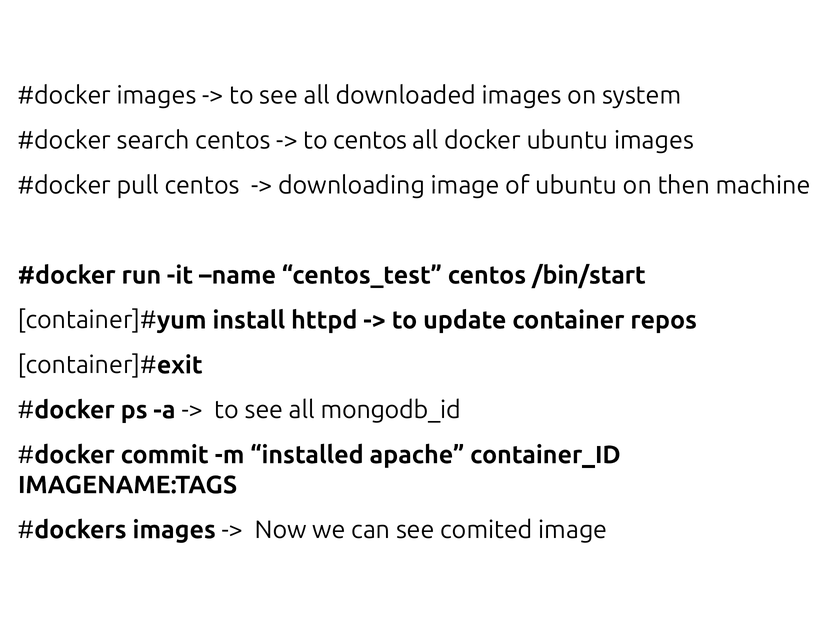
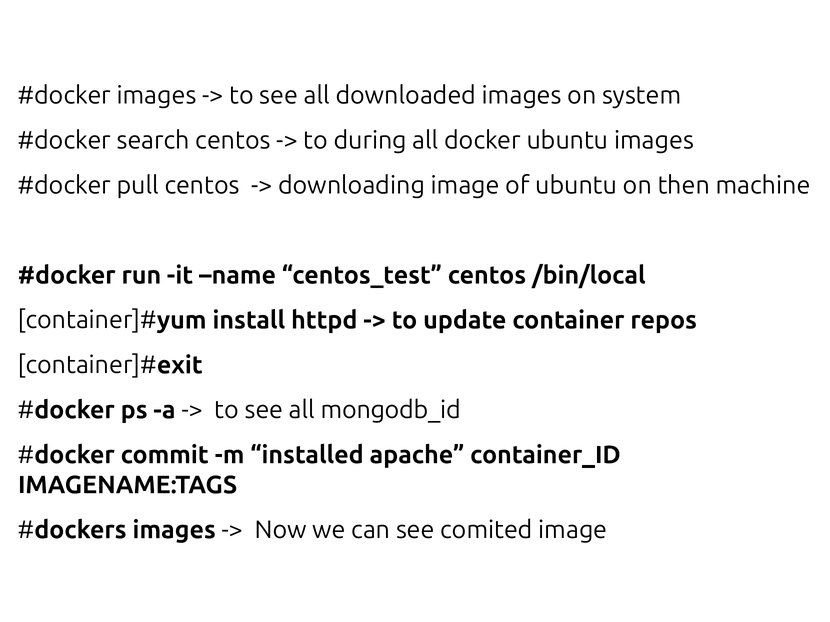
to centos: centos -> during
/bin/start: /bin/start -> /bin/local
